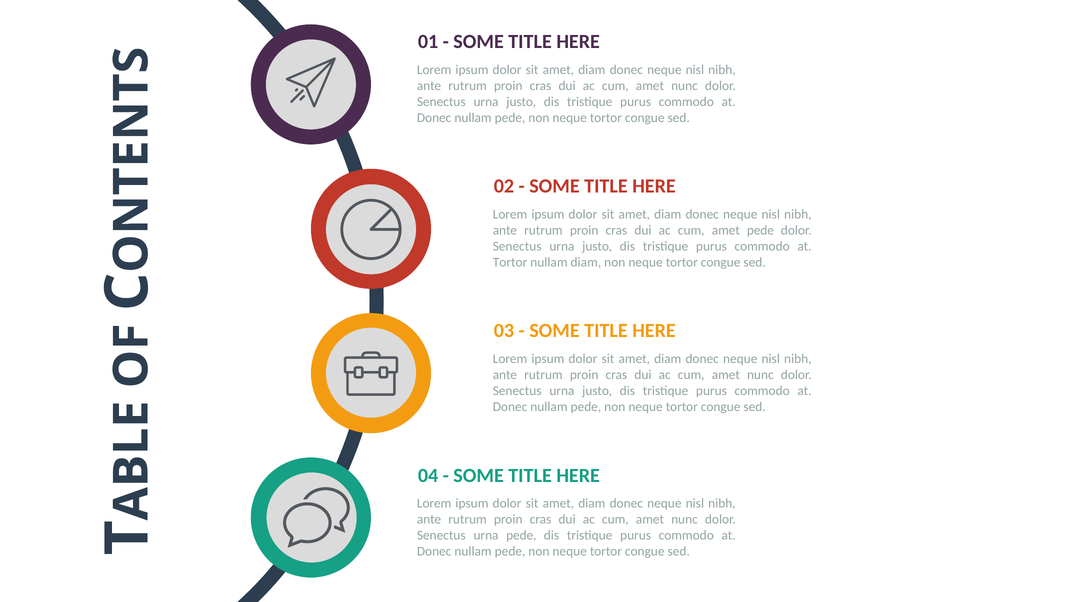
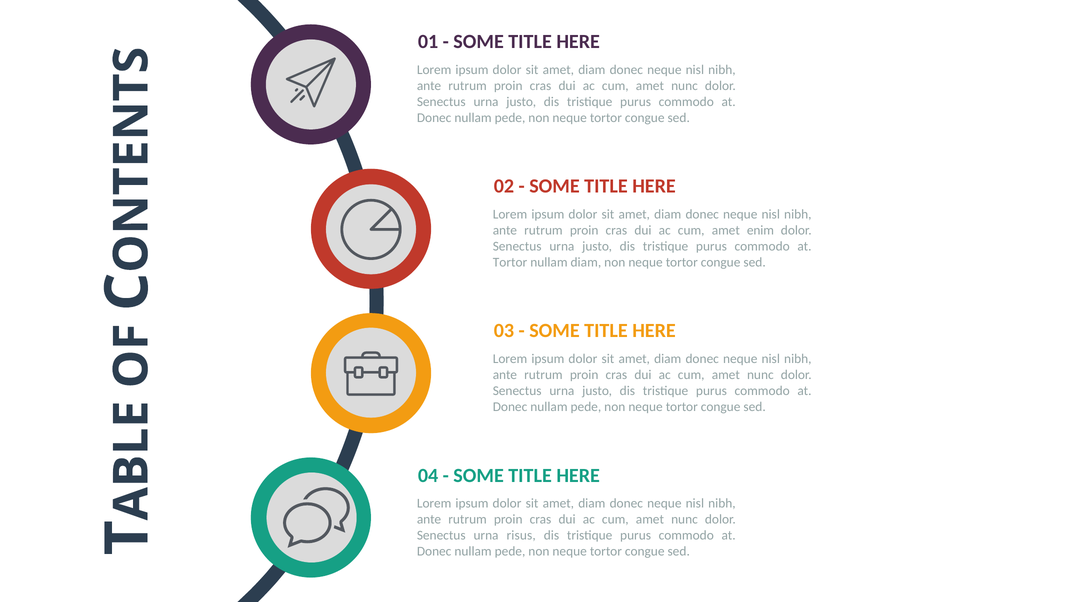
amet pede: pede -> enim
urna pede: pede -> risus
